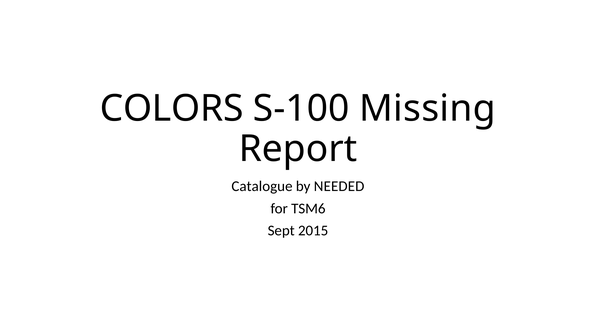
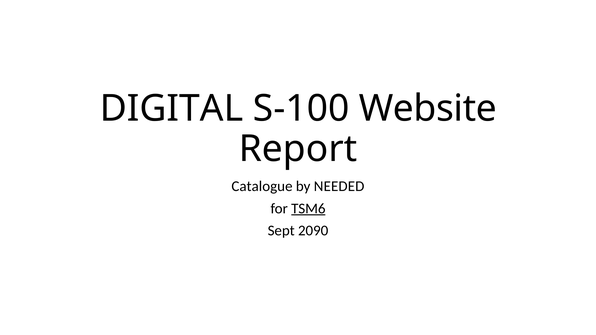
COLORS: COLORS -> DIGITAL
Missing: Missing -> Website
TSM6 underline: none -> present
2015: 2015 -> 2090
